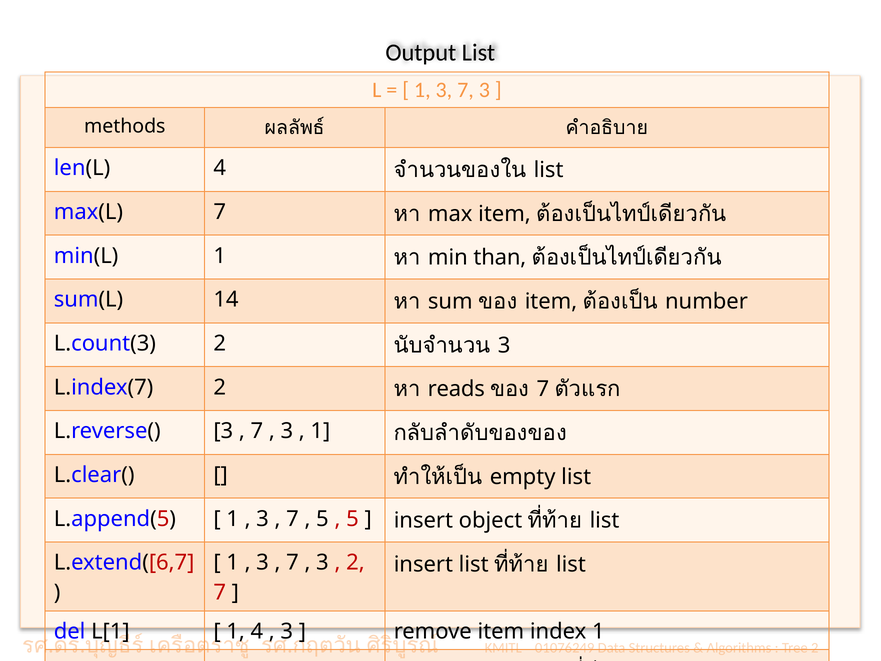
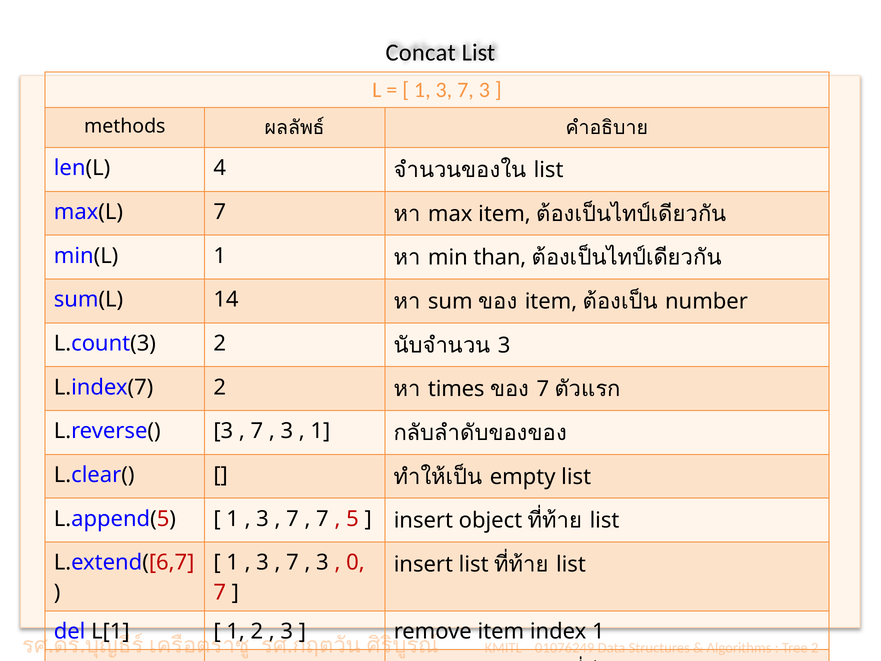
Output: Output -> Concat
reads: reads -> times
5 at (322, 519): 5 -> 7
2 at (355, 562): 2 -> 0
1 4: 4 -> 2
